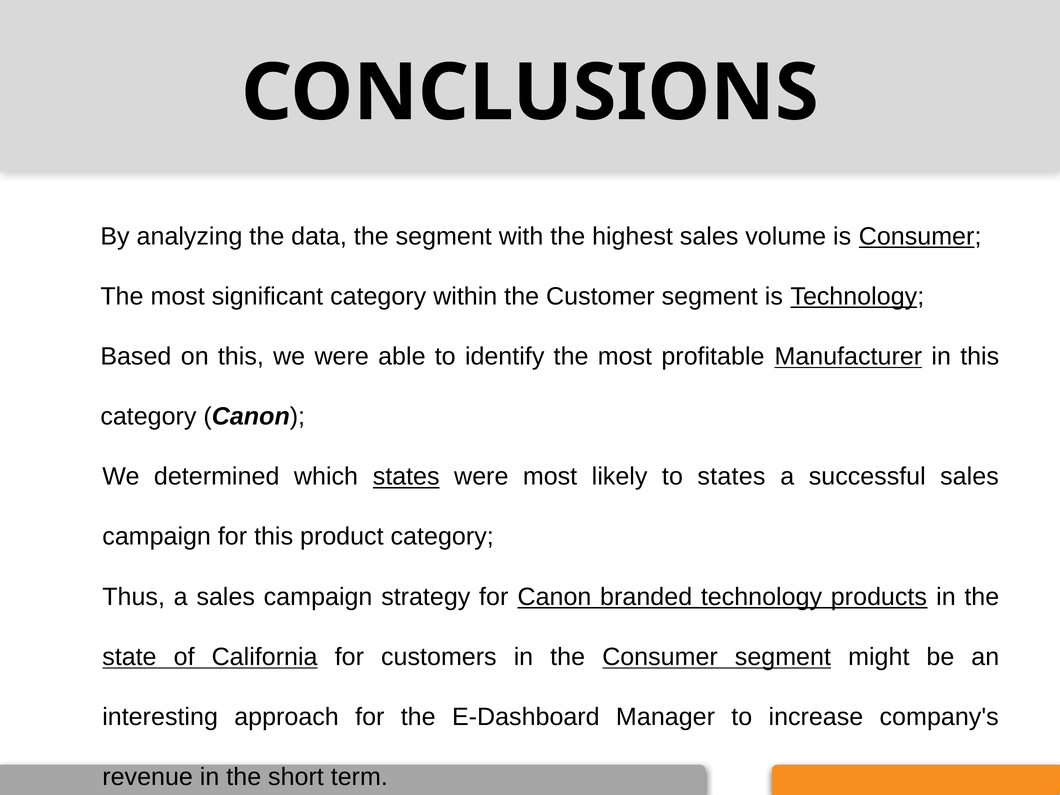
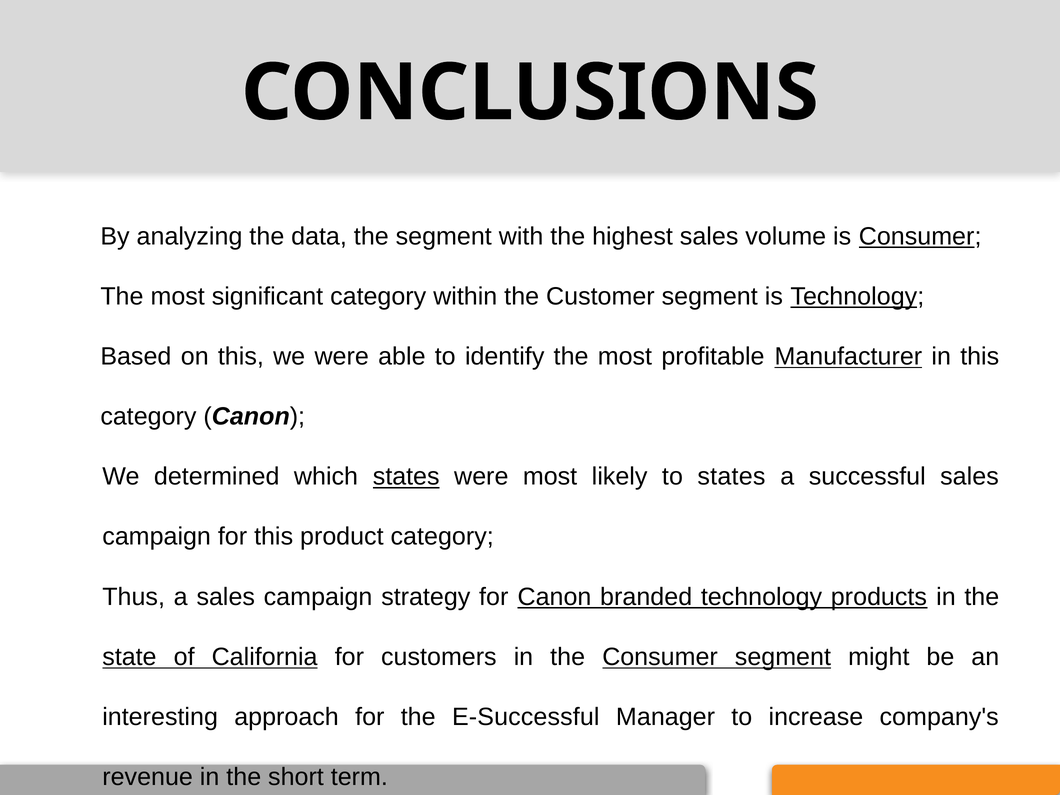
E-Dashboard: E-Dashboard -> E-Successful
